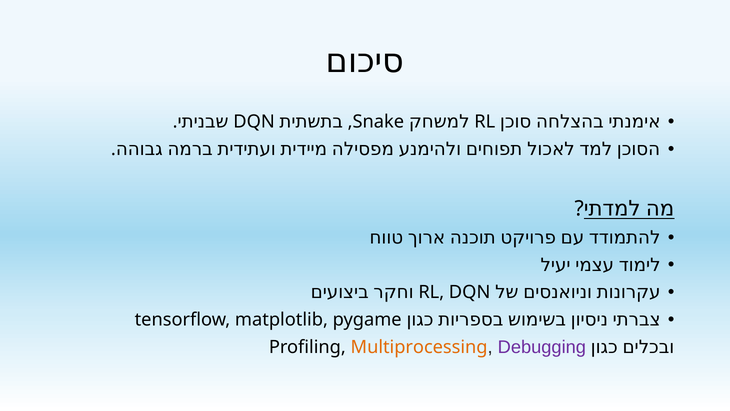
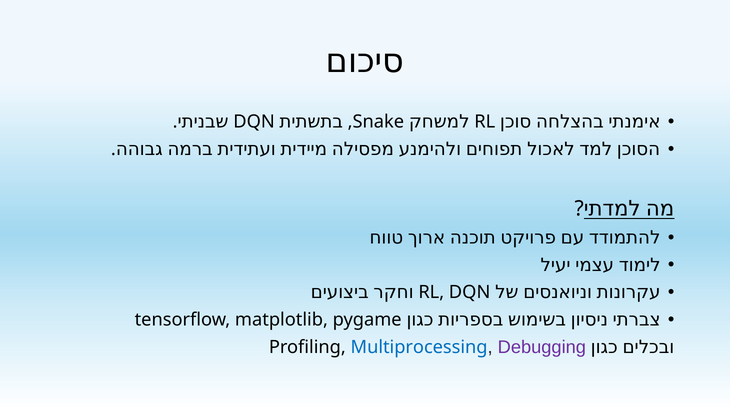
Multiprocessing colour: orange -> blue
